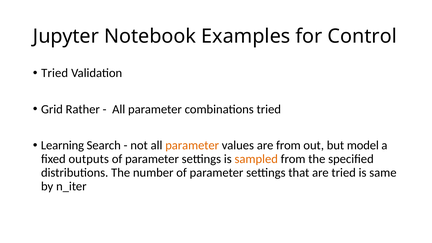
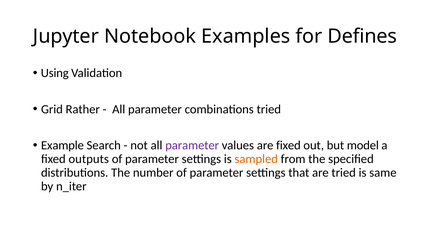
Control: Control -> Defines
Tried at (55, 73): Tried -> Using
Learning: Learning -> Example
parameter at (192, 145) colour: orange -> purple
are from: from -> fixed
